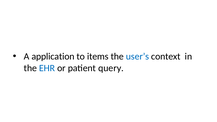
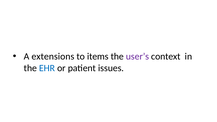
application: application -> extensions
user’s colour: blue -> purple
query: query -> issues
